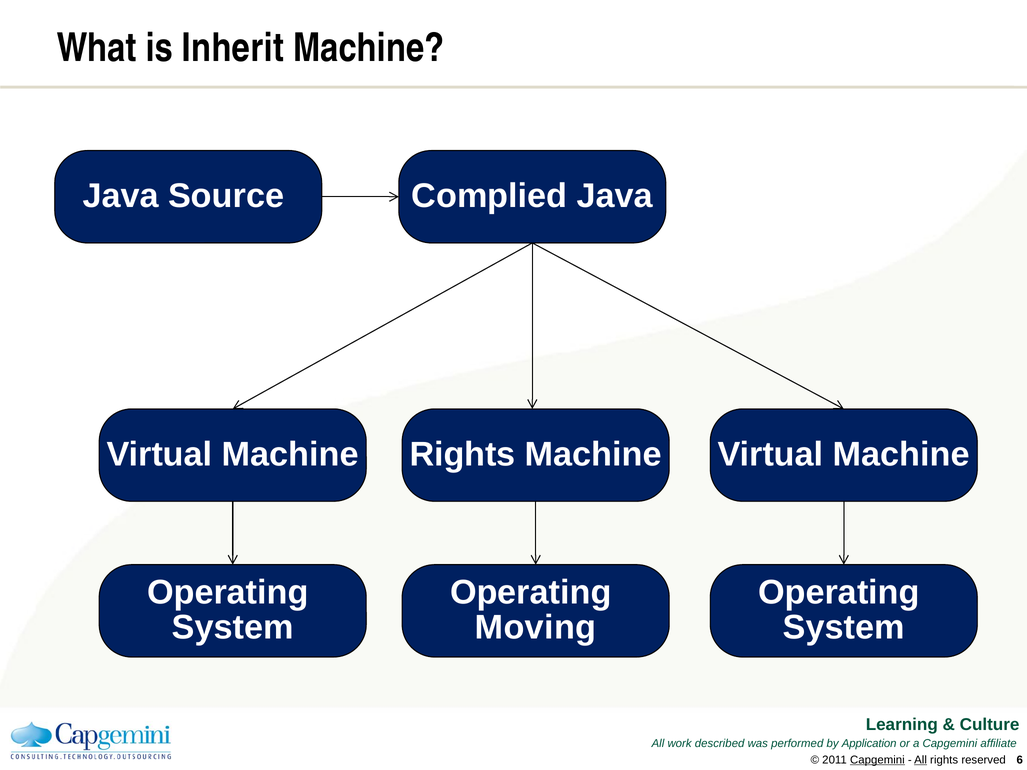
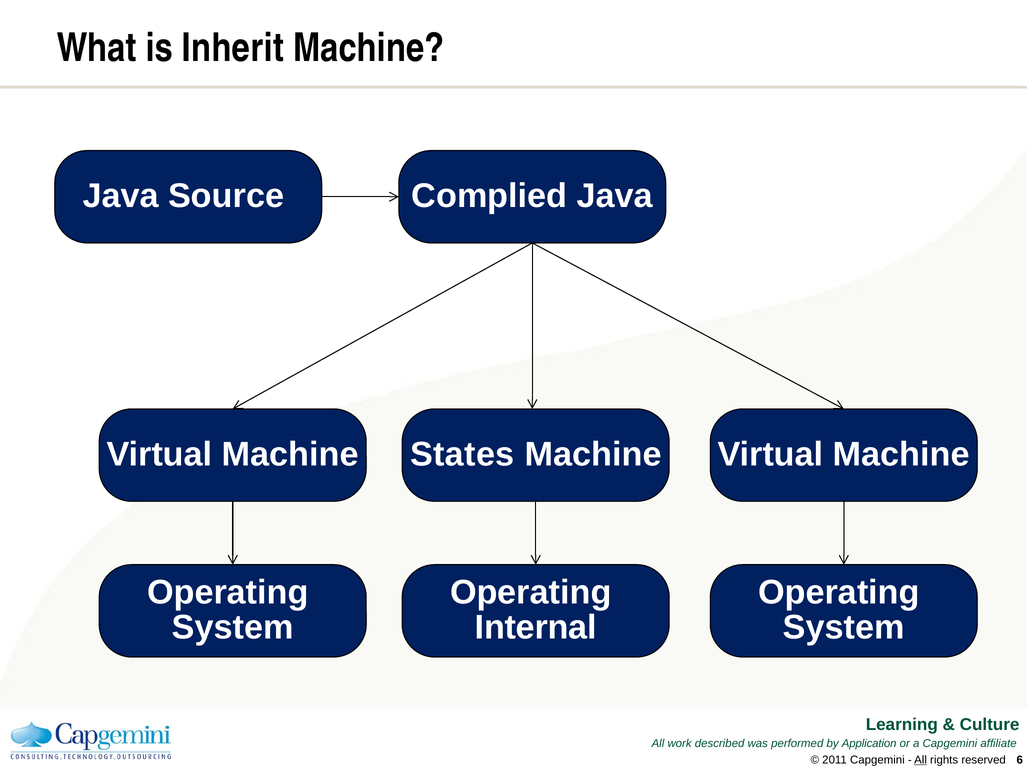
Rights at (462, 454): Rights -> States
Moving: Moving -> Internal
Capgemini at (877, 760) underline: present -> none
